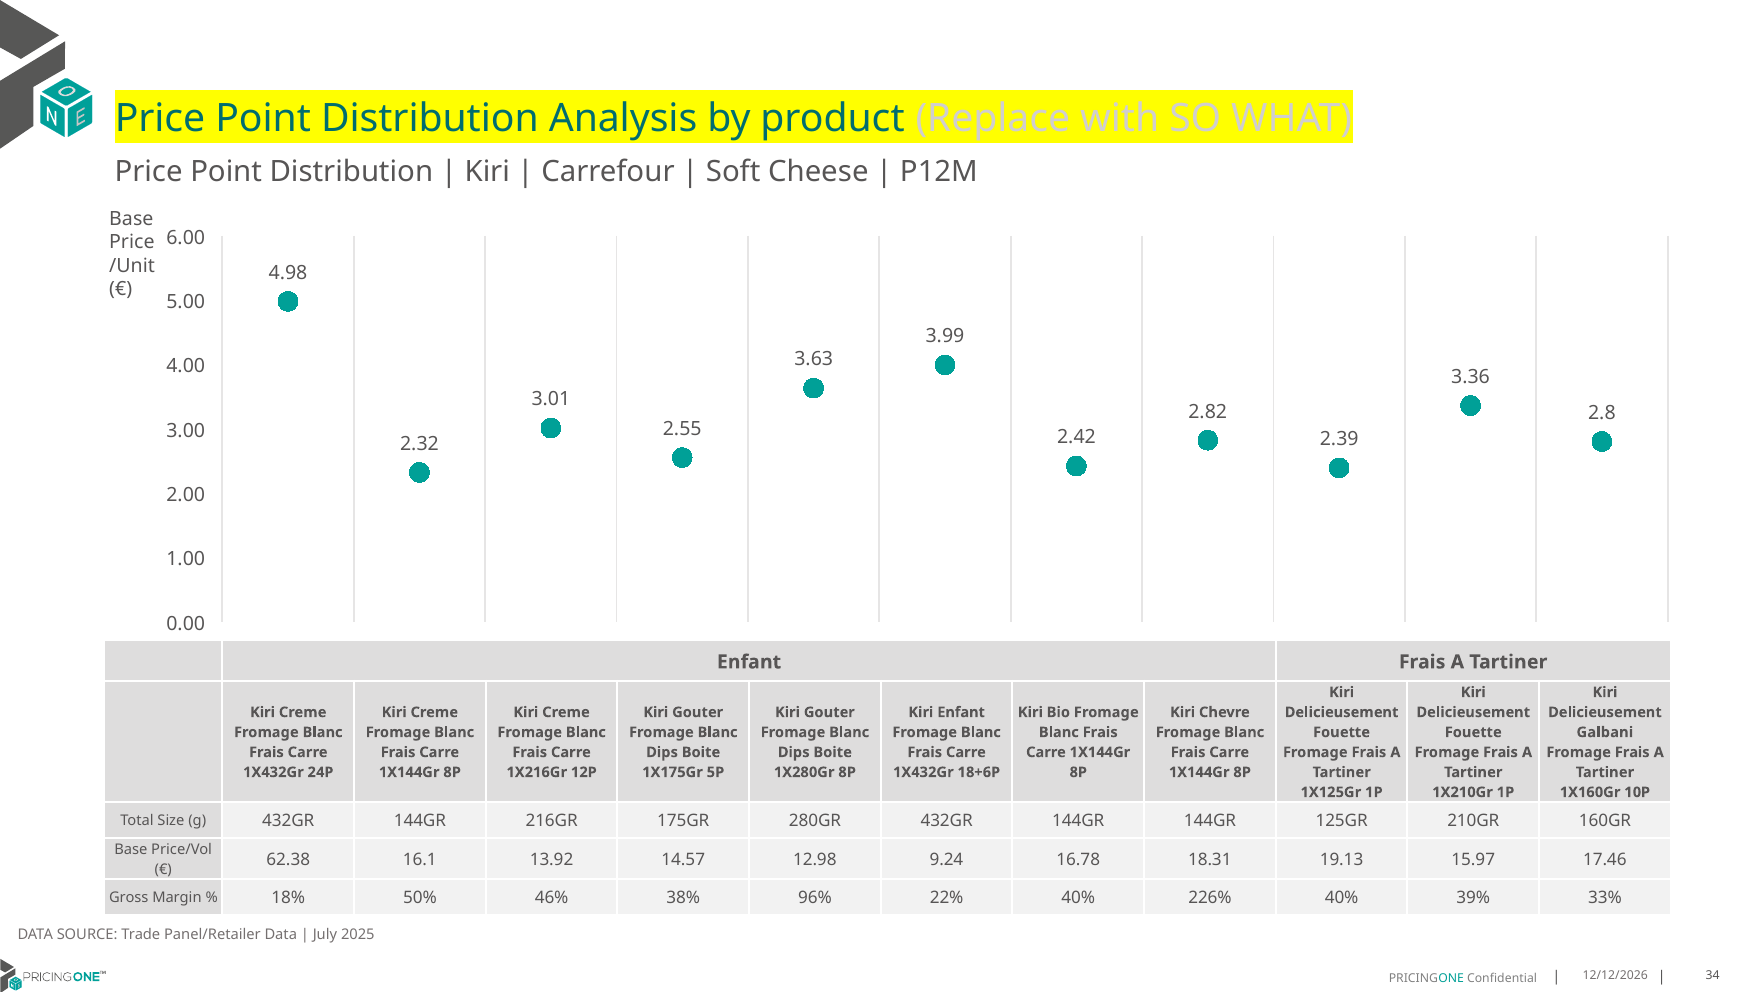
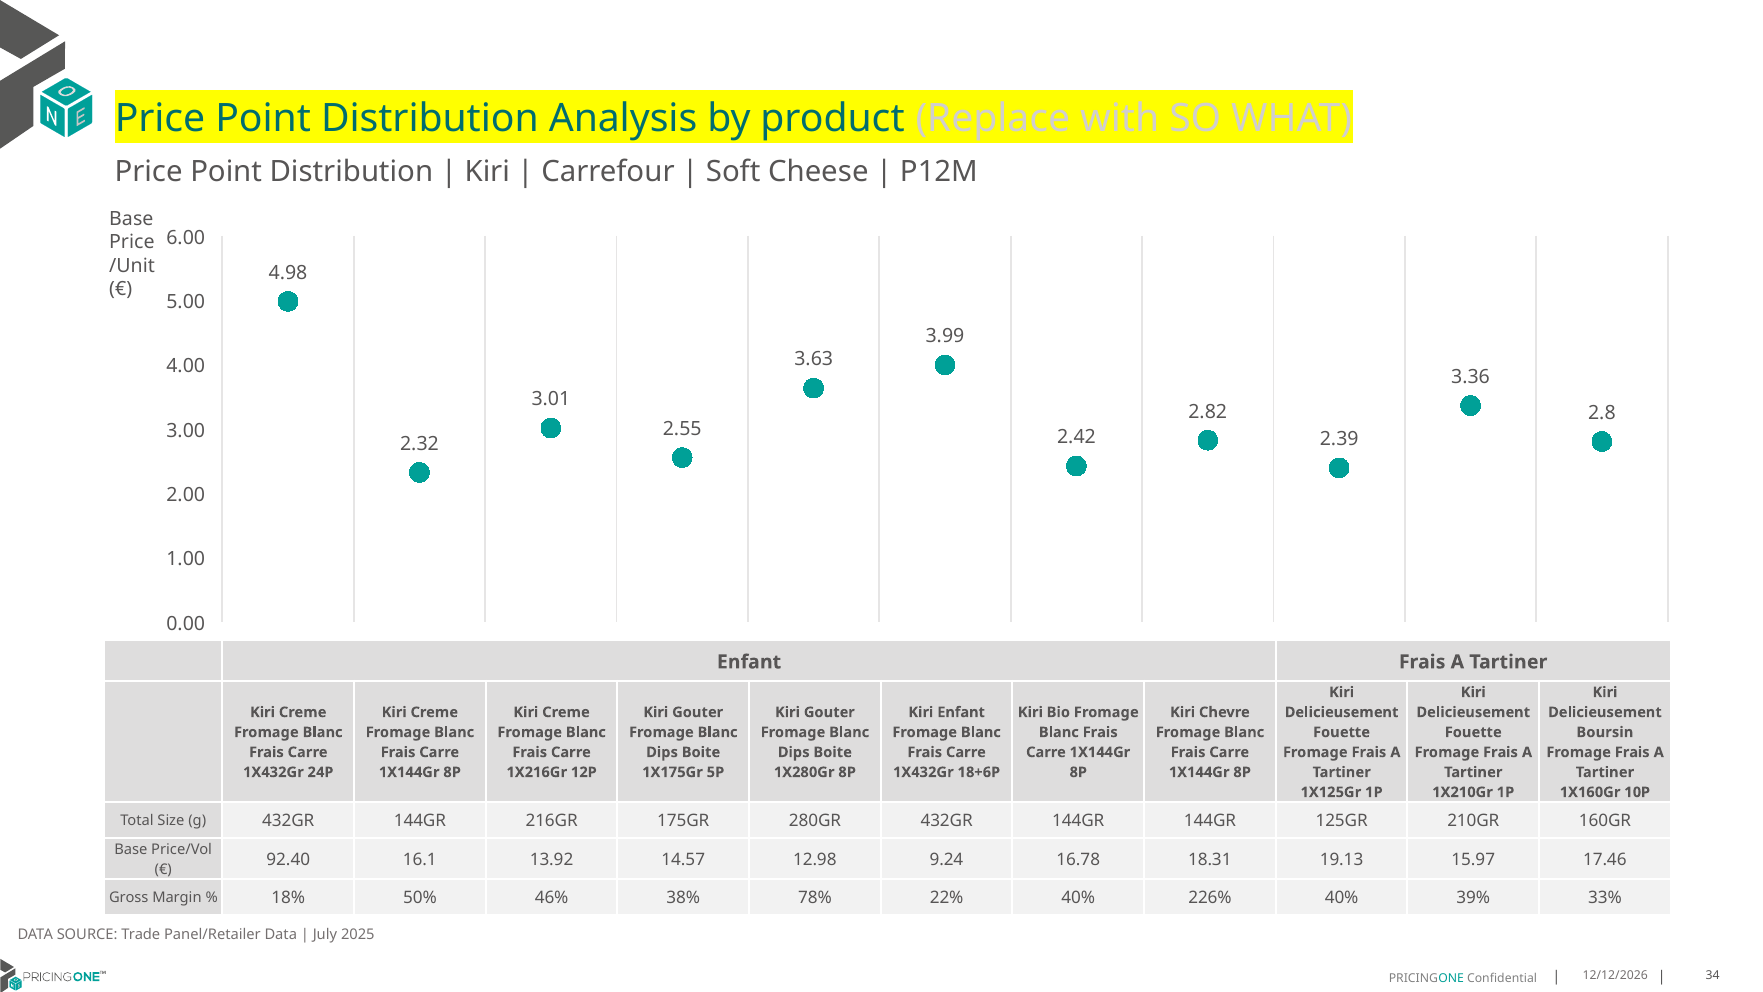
Galbani: Galbani -> Boursin
62.38: 62.38 -> 92.40
96%: 96% -> 78%
